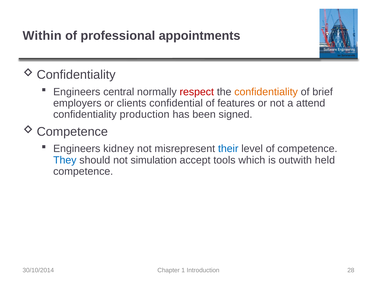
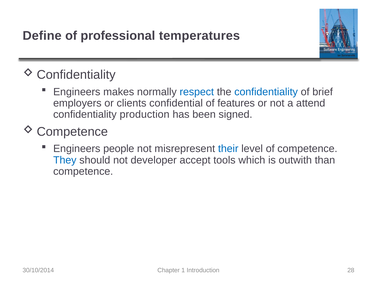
Within: Within -> Define
appointments: appointments -> temperatures
central: central -> makes
respect colour: red -> blue
confidentiality at (266, 92) colour: orange -> blue
kidney: kidney -> people
simulation: simulation -> developer
held: held -> than
